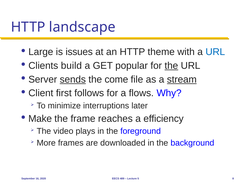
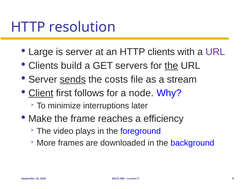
landscape: landscape -> resolution
is issues: issues -> server
HTTP theme: theme -> clients
URL at (215, 52) colour: blue -> purple
popular: popular -> servers
come: come -> costs
stream underline: present -> none
Client underline: none -> present
flows: flows -> node
